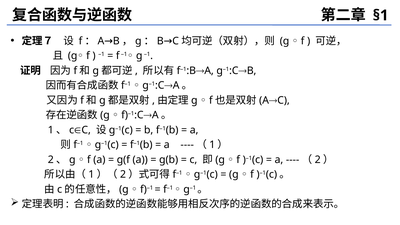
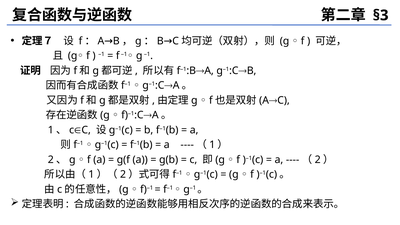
§1: §1 -> §3
